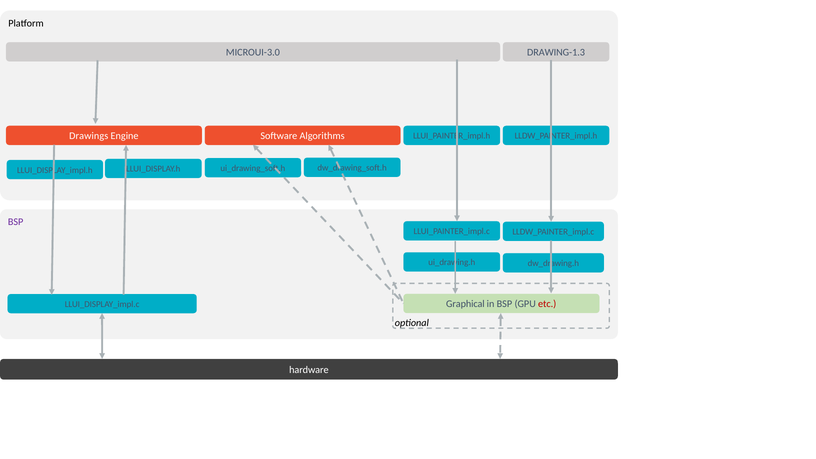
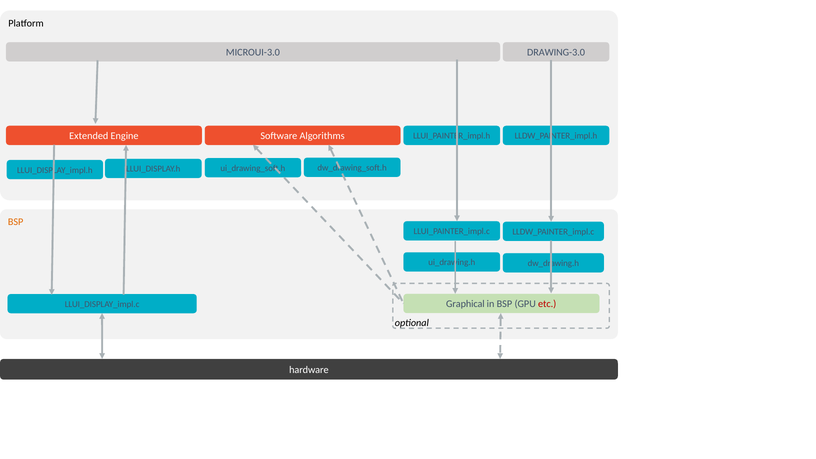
DRAWING-1.3: DRAWING-1.3 -> DRAWING-3.0
Drawings: Drawings -> Extended
BSP at (16, 222) colour: purple -> orange
